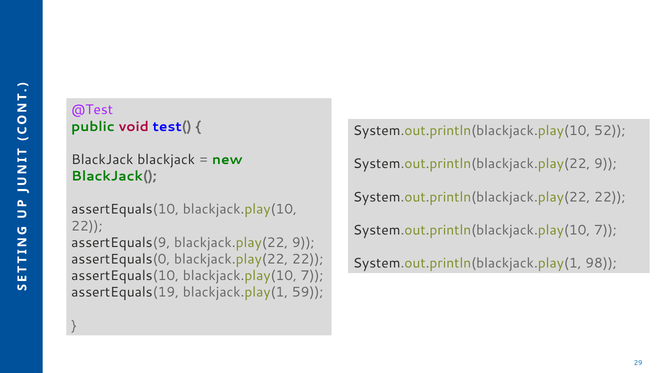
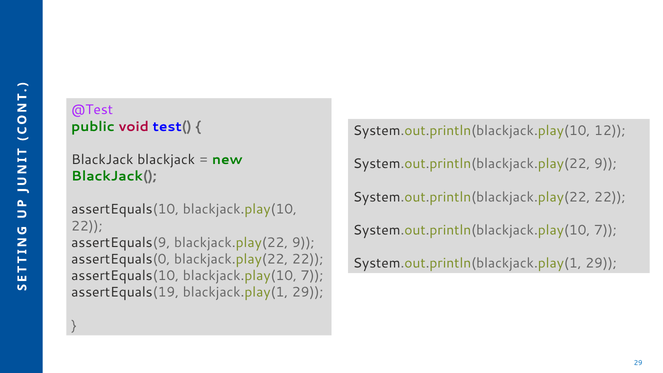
52: 52 -> 12
System.out.println(blackjack.play(1 98: 98 -> 29
blackjack.play(1 59: 59 -> 29
